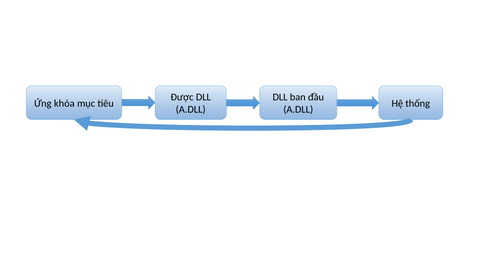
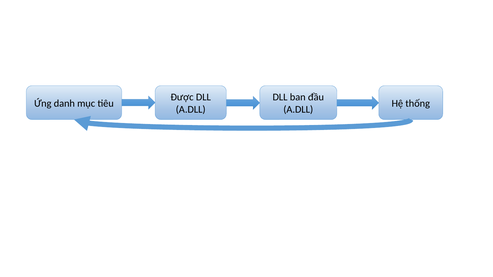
khóa: khóa -> danh
